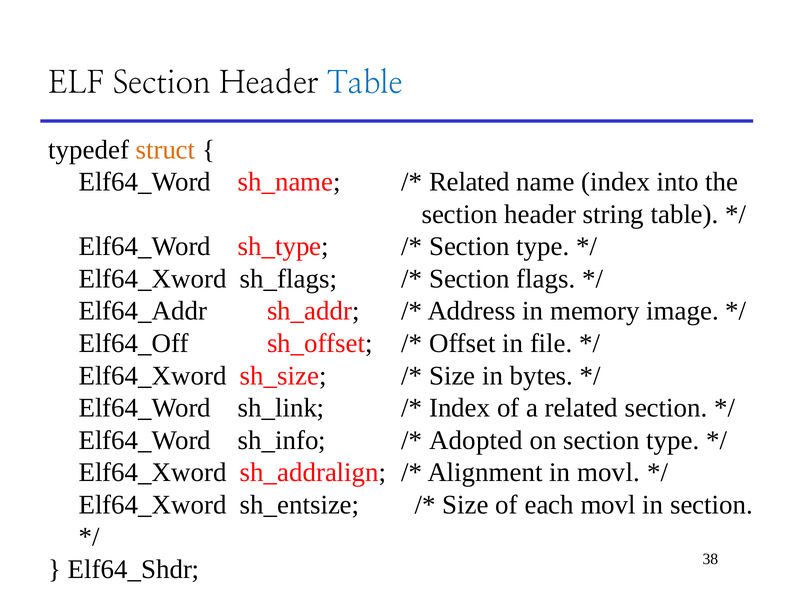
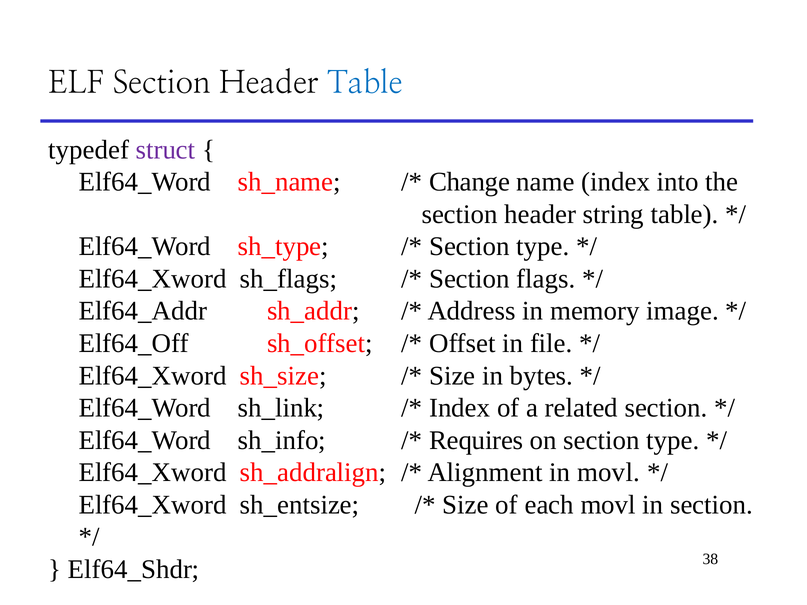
struct colour: orange -> purple
Related at (469, 182): Related -> Change
Adopted: Adopted -> Requires
